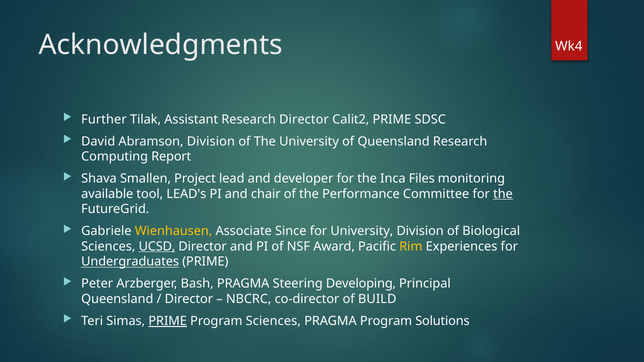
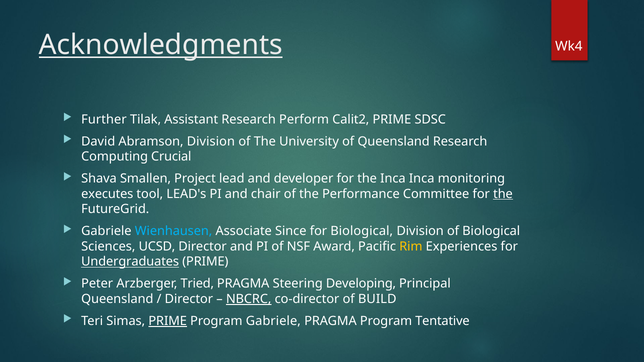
Acknowledgments underline: none -> present
Research Director: Director -> Perform
Report: Report -> Crucial
Inca Files: Files -> Inca
available: available -> executes
Wienhausen colour: yellow -> light blue
for University: University -> Biological
UCSD underline: present -> none
Bash: Bash -> Tried
NBCRC underline: none -> present
Program Sciences: Sciences -> Gabriele
Solutions: Solutions -> Tentative
